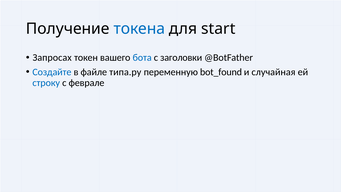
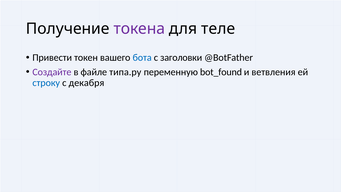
токена colour: blue -> purple
start: start -> теле
Запросах: Запросах -> Привести
Создайте colour: blue -> purple
случайная: случайная -> ветвления
феврале: феврале -> декабря
